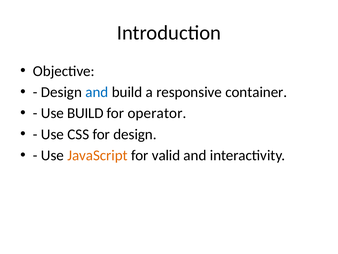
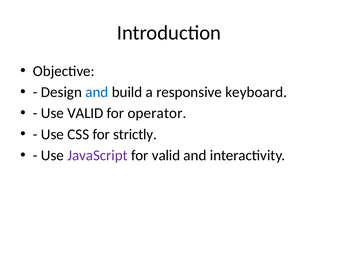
container: container -> keyboard
Use BUILD: BUILD -> VALID
for design: design -> strictly
JavaScript colour: orange -> purple
